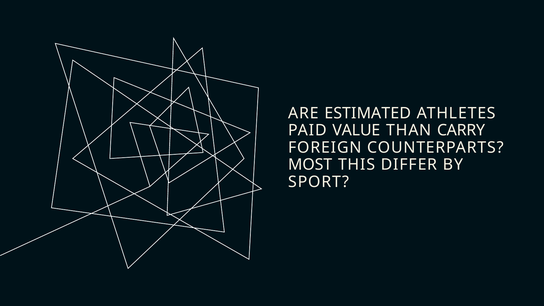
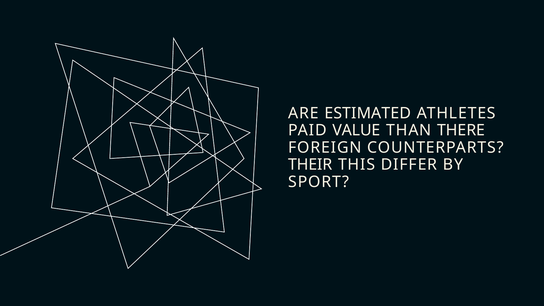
CARRY: CARRY -> THERE
MOST: MOST -> THEIR
